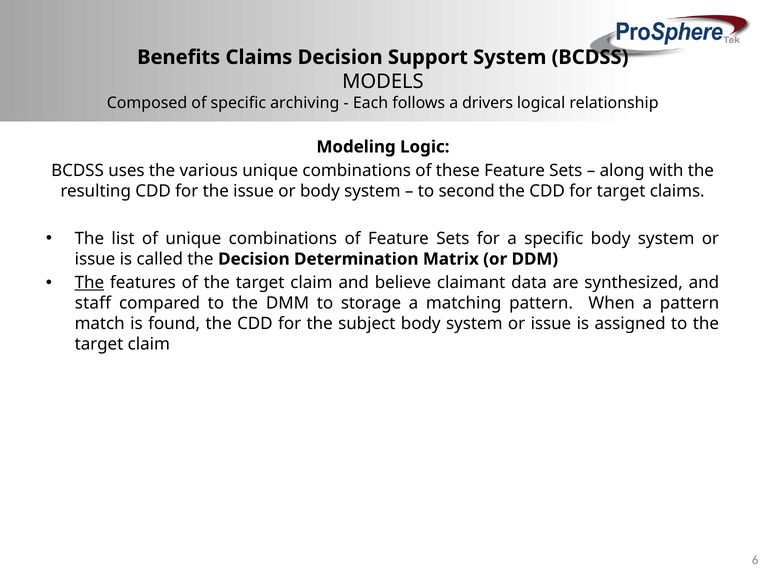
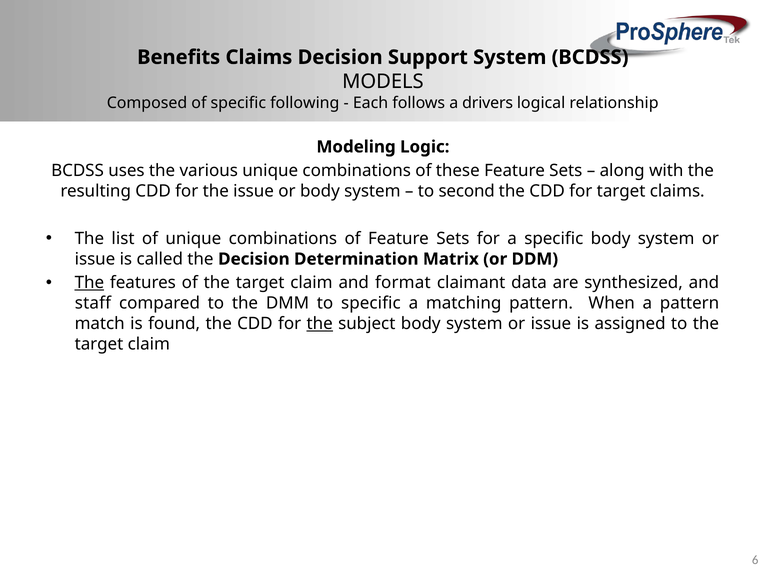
archiving: archiving -> following
believe: believe -> format
to storage: storage -> specific
the at (320, 323) underline: none -> present
